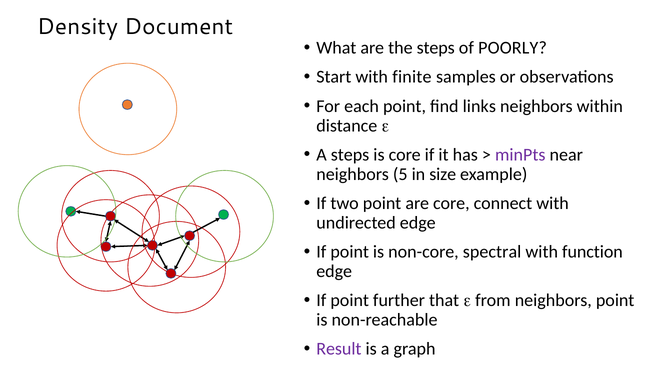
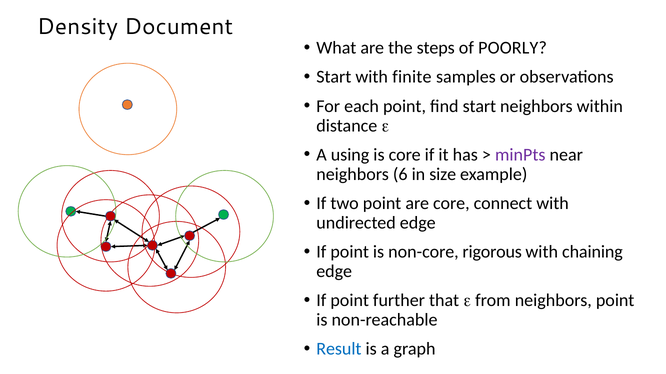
find links: links -> start
A steps: steps -> using
5: 5 -> 6
spectral: spectral -> rigorous
function: function -> chaining
Result colour: purple -> blue
